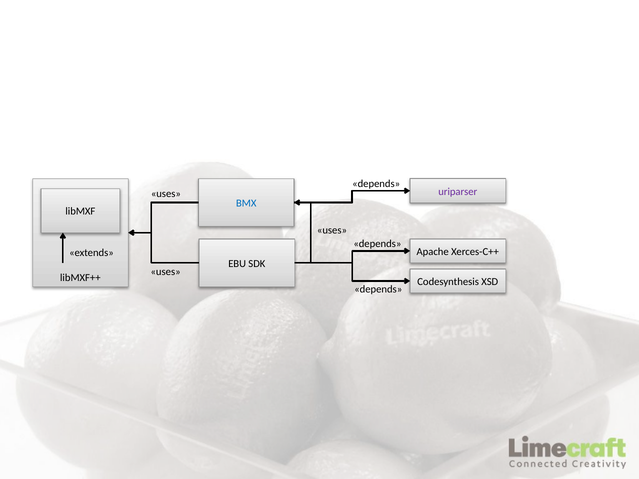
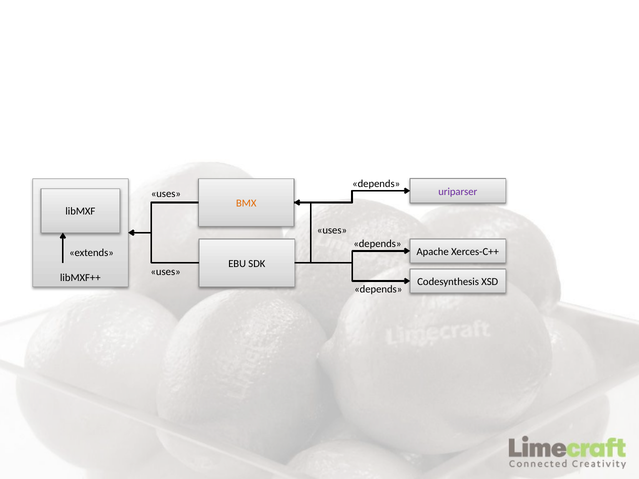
BMX colour: blue -> orange
